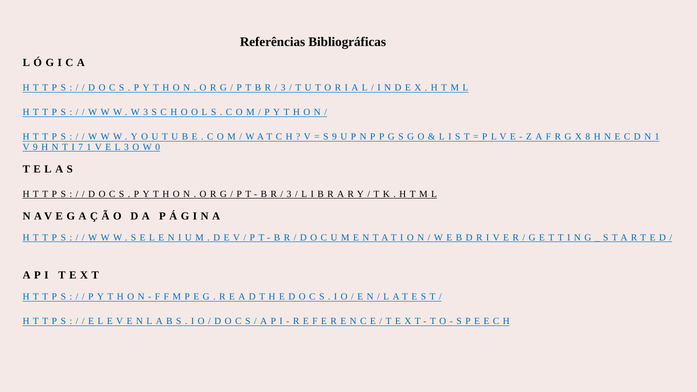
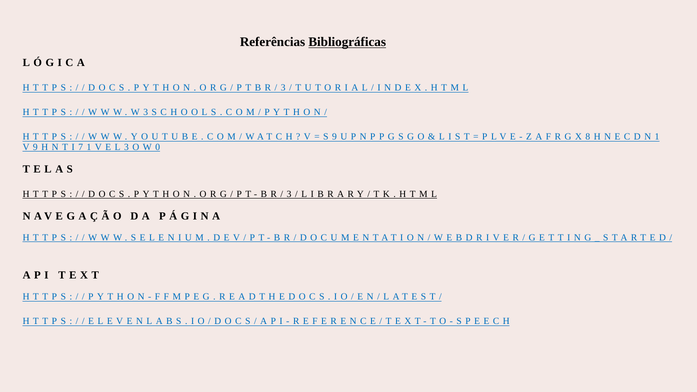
Bibliográficas underline: none -> present
